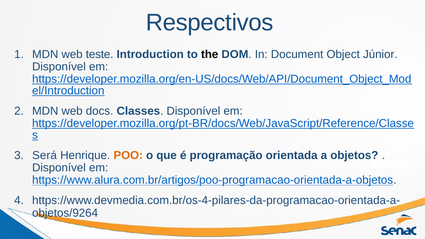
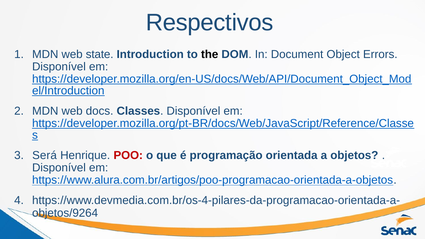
teste: teste -> state
Júnior: Júnior -> Errors
POO colour: orange -> red
